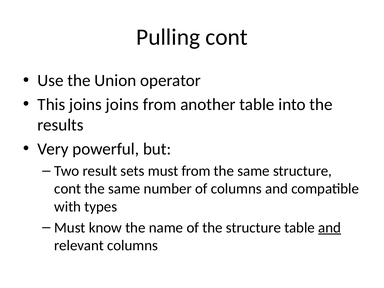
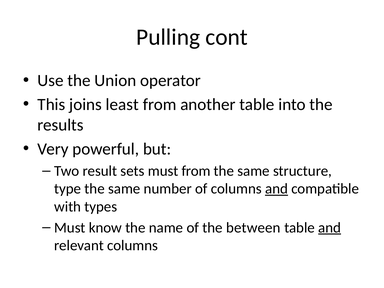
joins joins: joins -> least
cont at (68, 189): cont -> type
and at (277, 189) underline: none -> present
the structure: structure -> between
